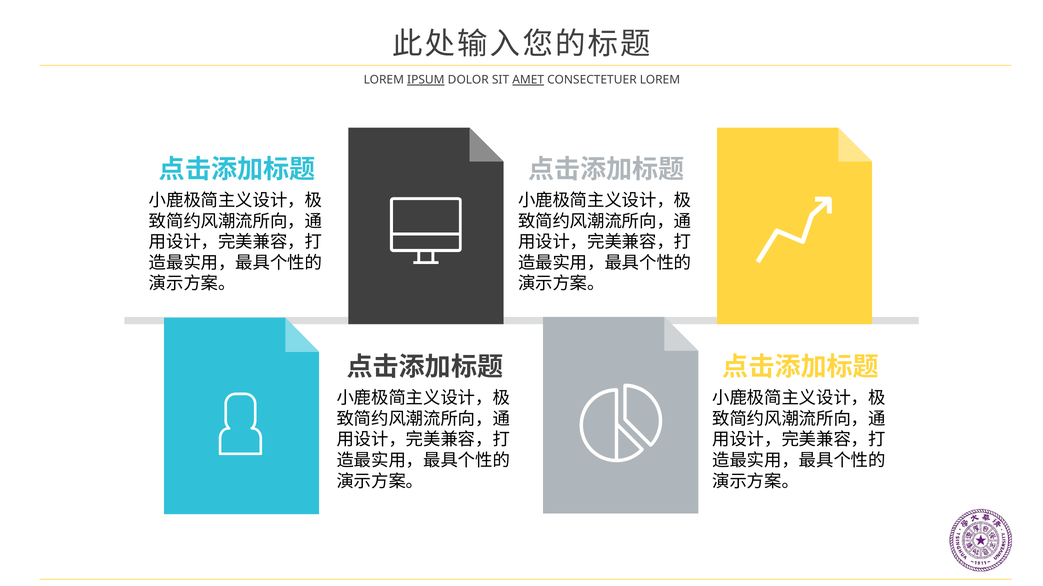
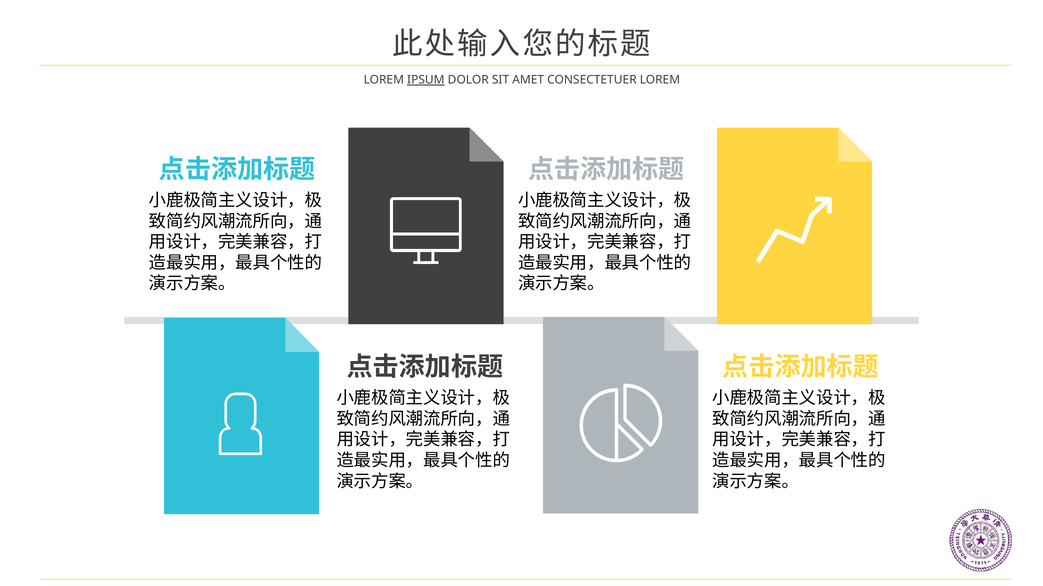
AMET underline: present -> none
